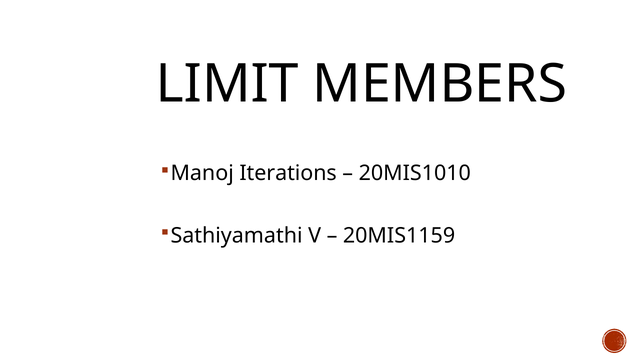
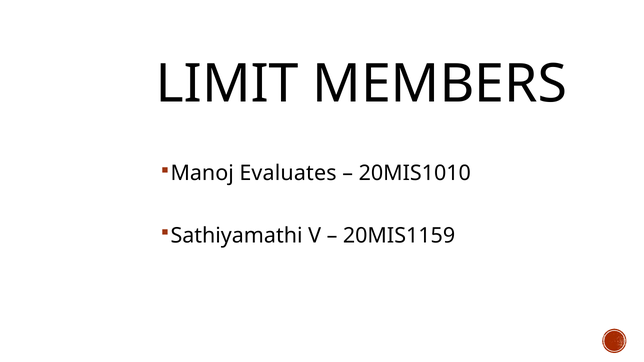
Iterations: Iterations -> Evaluates
